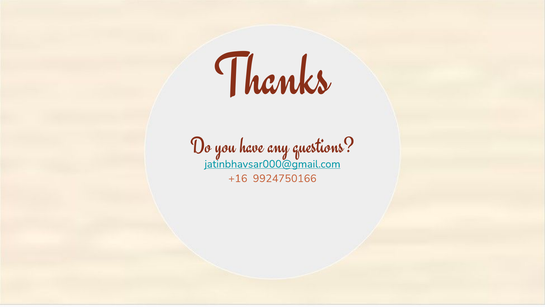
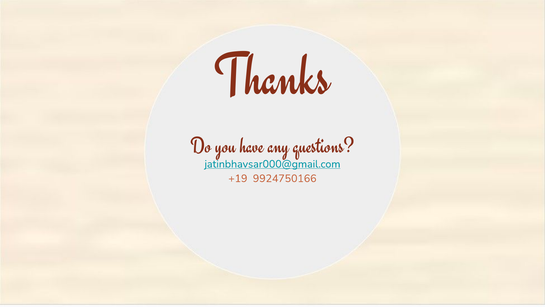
+16: +16 -> +19
